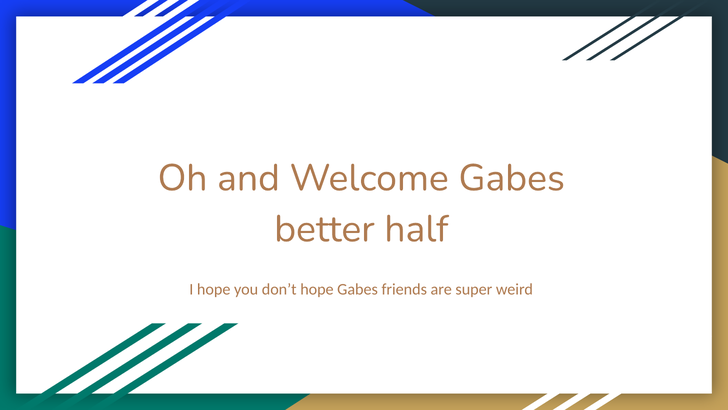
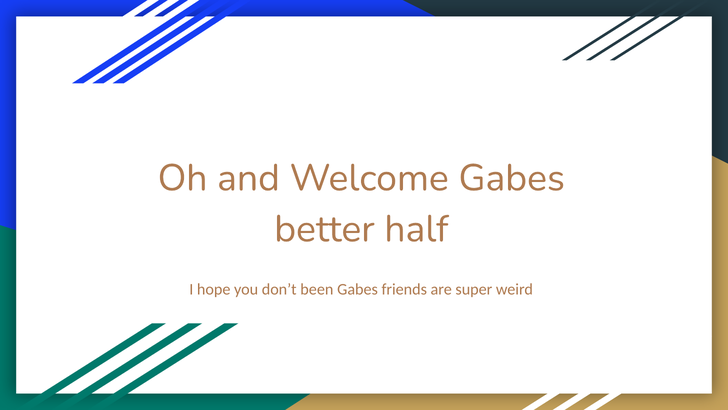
don’t hope: hope -> been
